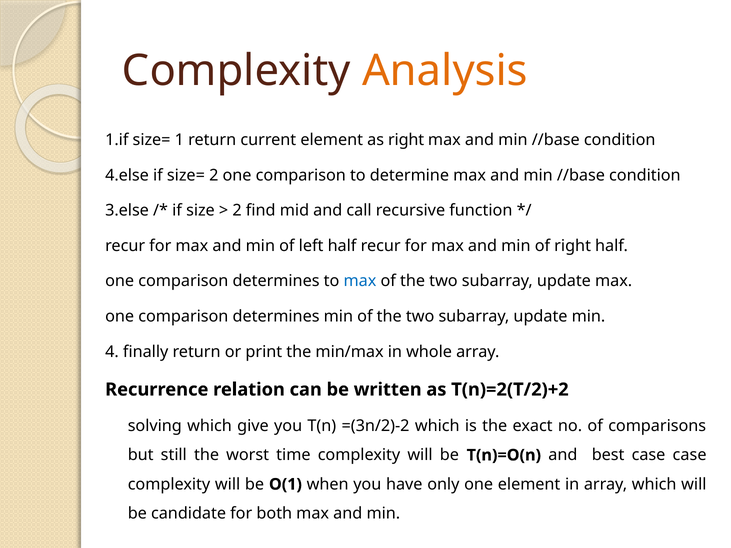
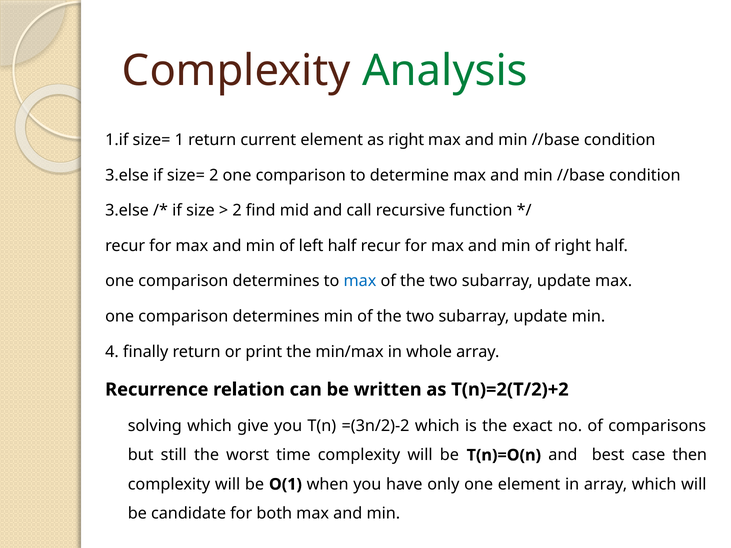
Analysis colour: orange -> green
4.else at (127, 175): 4.else -> 3.else
case case: case -> then
